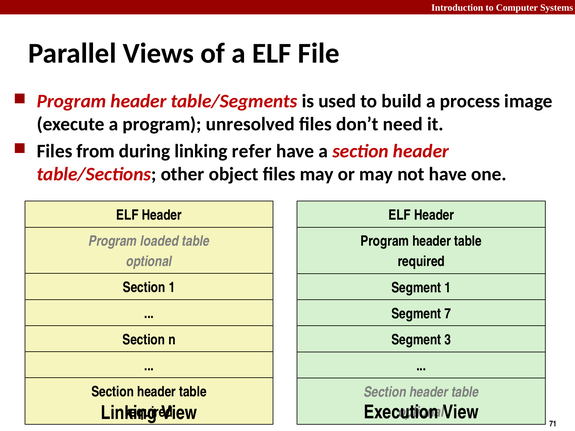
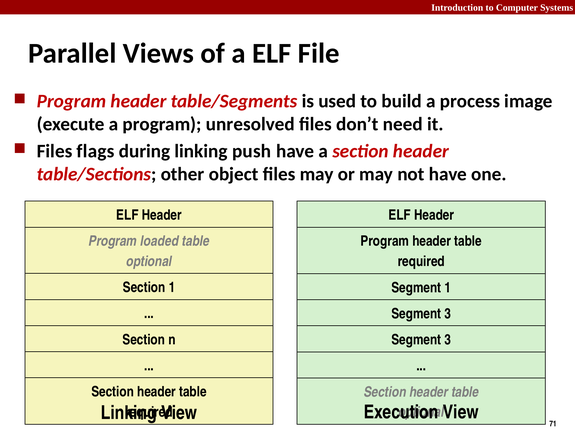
from: from -> flags
refer: refer -> push
7 at (448, 314): 7 -> 3
